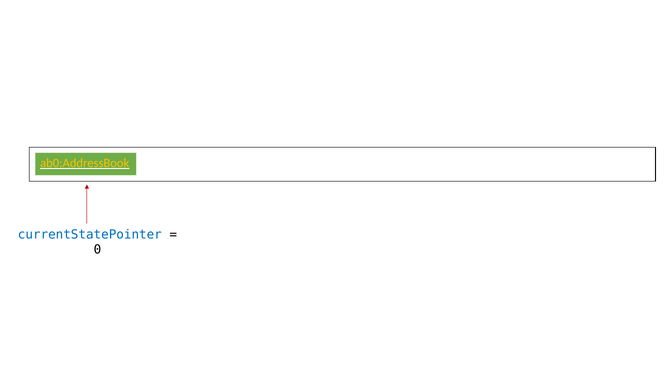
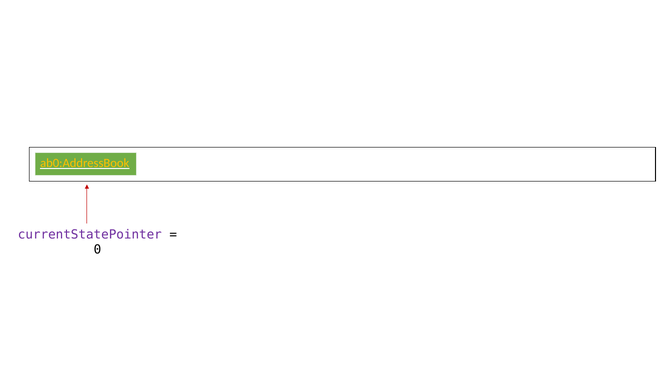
currentStatePointer colour: blue -> purple
